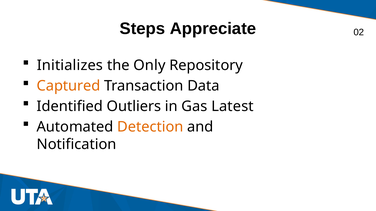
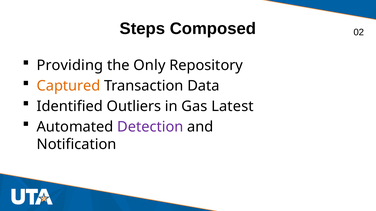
Appreciate: Appreciate -> Composed
Initializes: Initializes -> Providing
Detection colour: orange -> purple
